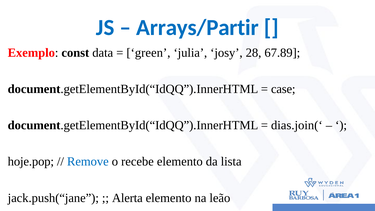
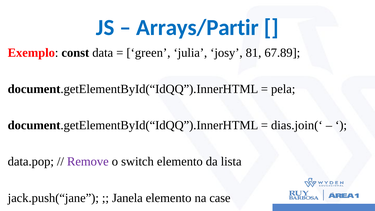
28: 28 -> 81
case: case -> pela
hoje.pop: hoje.pop -> data.pop
Remove colour: blue -> purple
recebe: recebe -> switch
Alerta: Alerta -> Janela
leão: leão -> case
